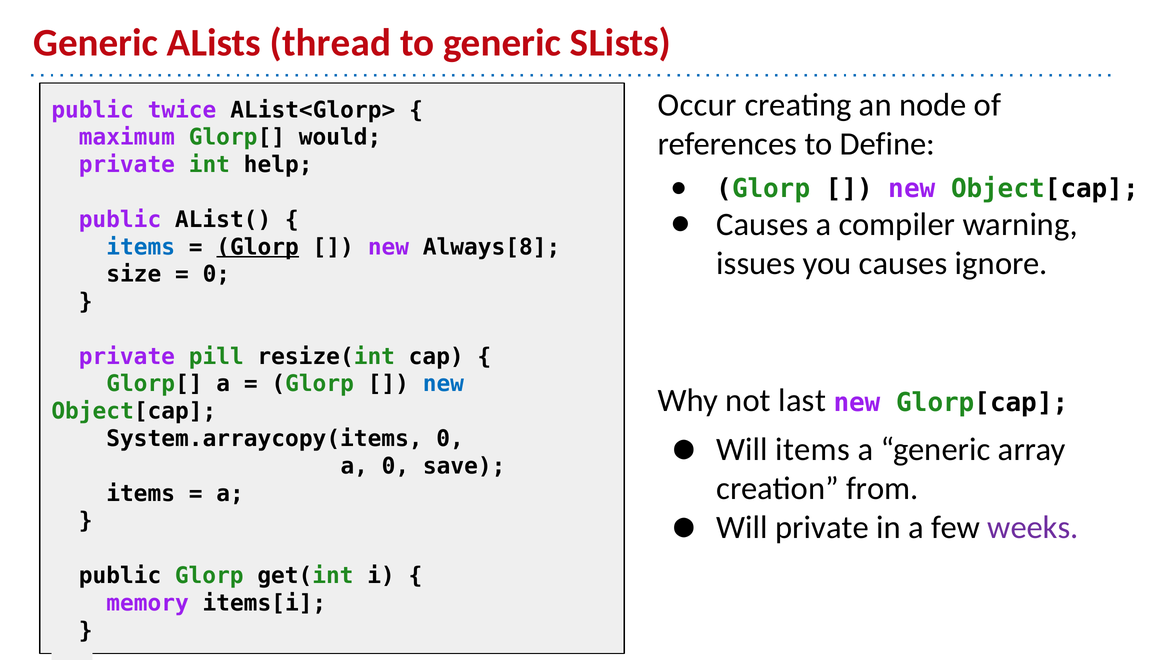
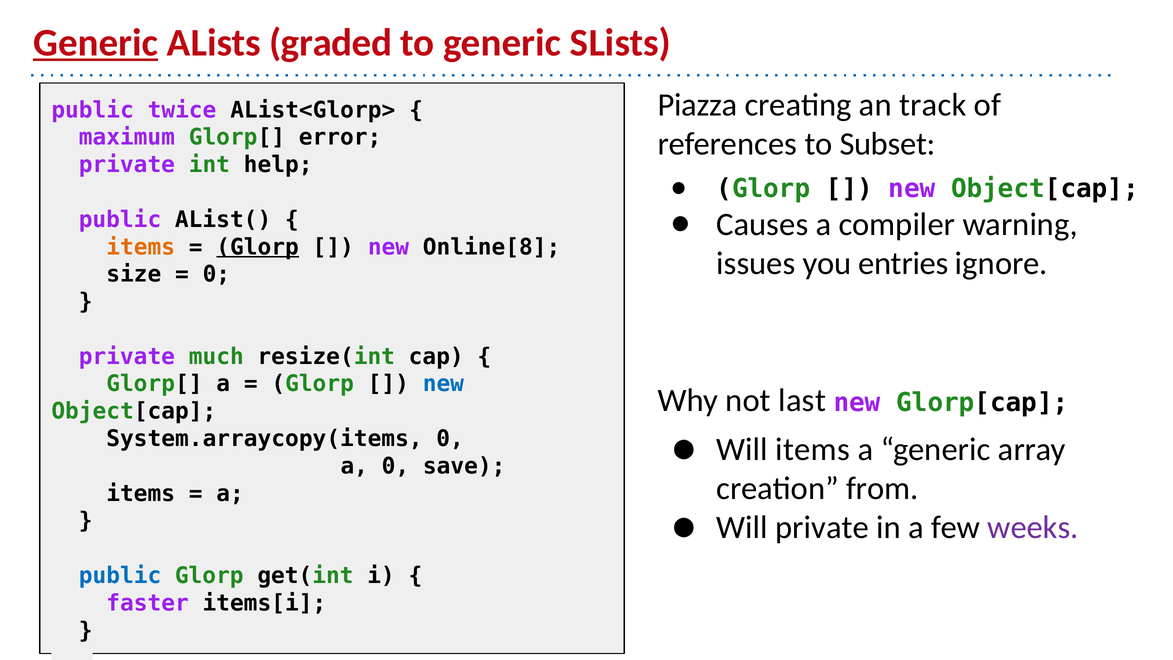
Generic at (96, 43) underline: none -> present
thread: thread -> graded
Occur: Occur -> Piazza
node: node -> track
would: would -> error
Define: Define -> Subset
items at (141, 247) colour: blue -> orange
Always[8: Always[8 -> Online[8
you causes: causes -> entries
pill: pill -> much
public at (120, 576) colour: black -> blue
memory: memory -> faster
